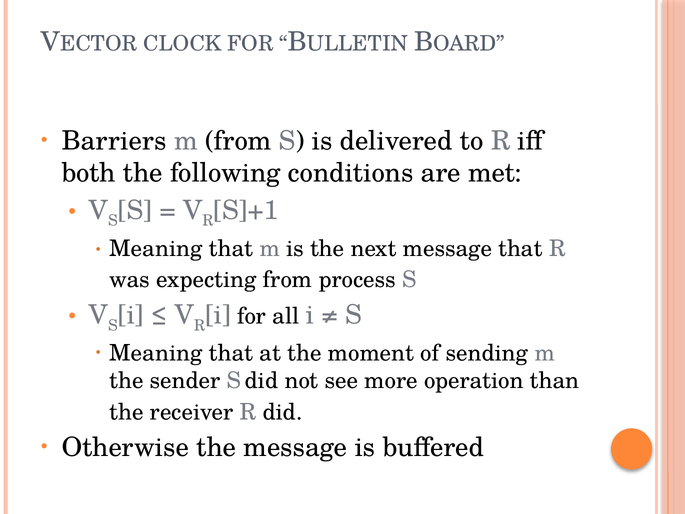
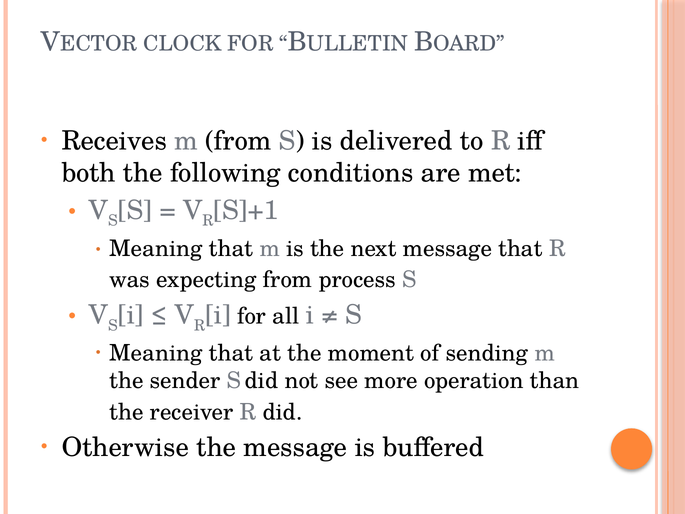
Barriers: Barriers -> Receives
